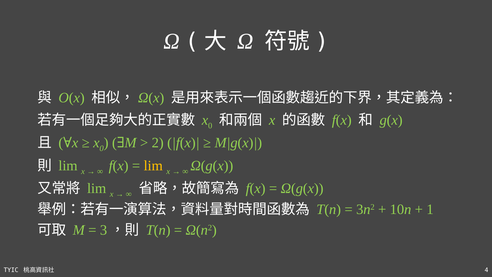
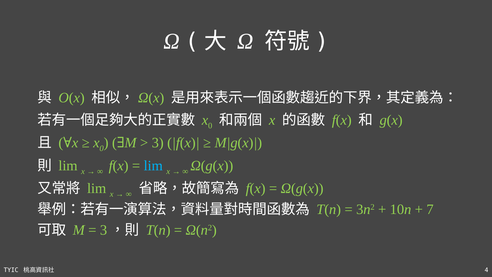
2 at (158, 143): 2 -> 3
lim at (153, 166) colour: yellow -> light blue
1: 1 -> 7
